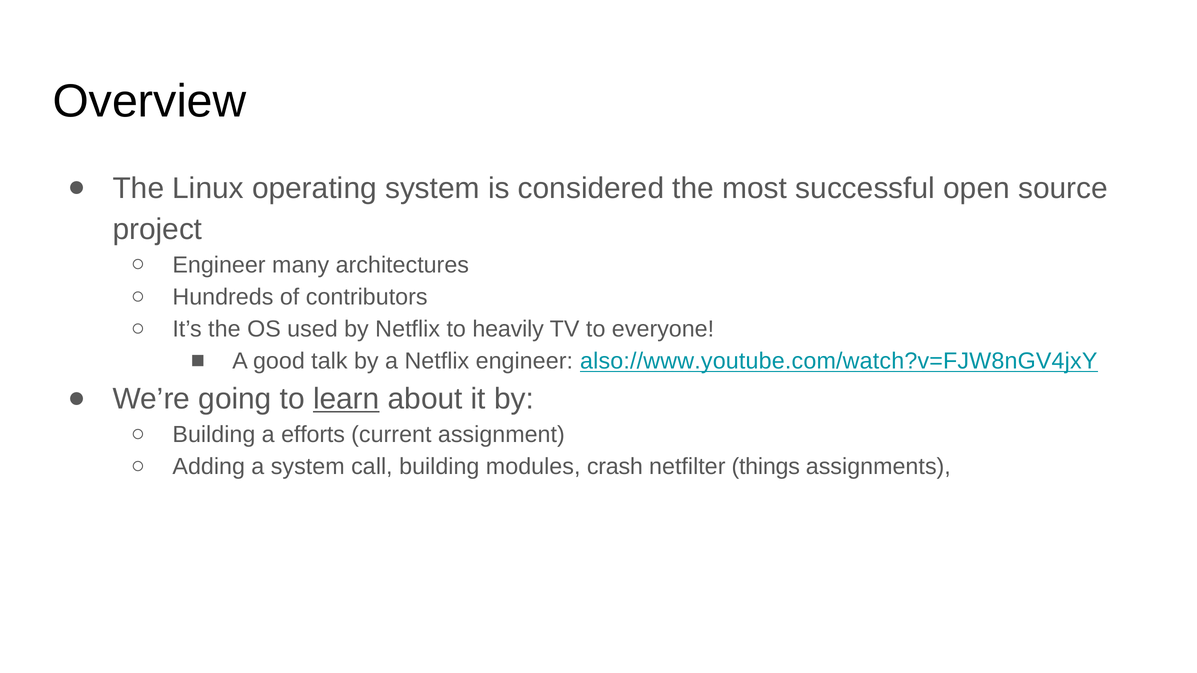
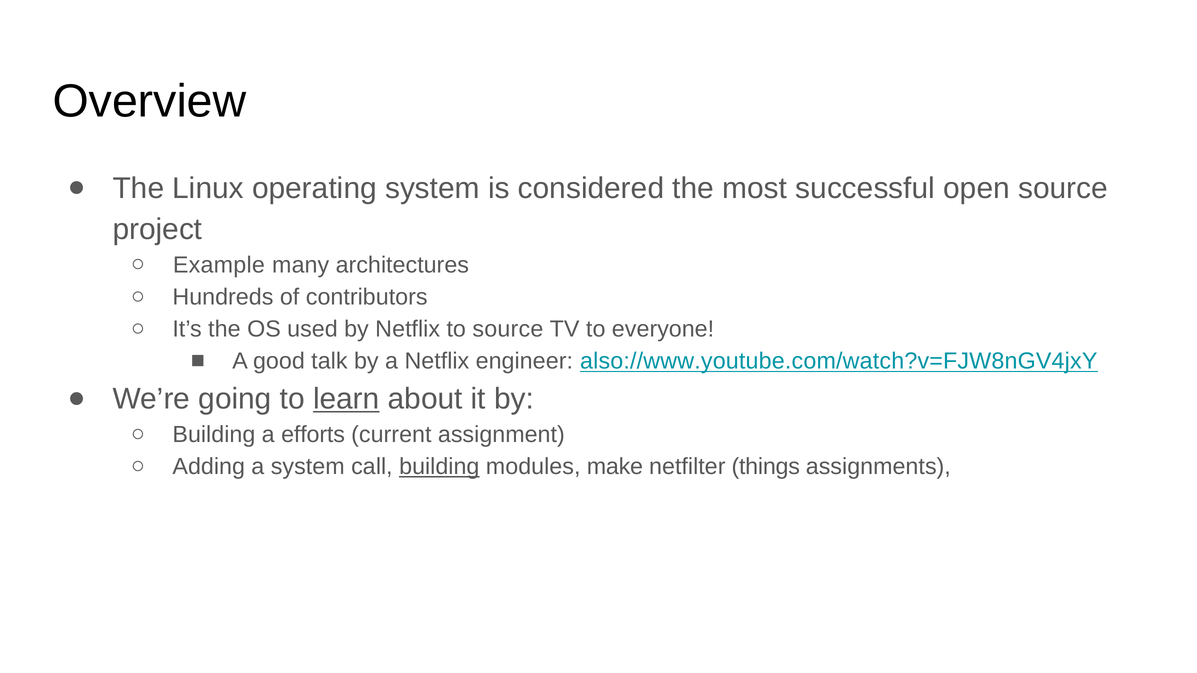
Engineer at (219, 265): Engineer -> Example
to heavily: heavily -> source
building at (439, 467) underline: none -> present
crash: crash -> make
